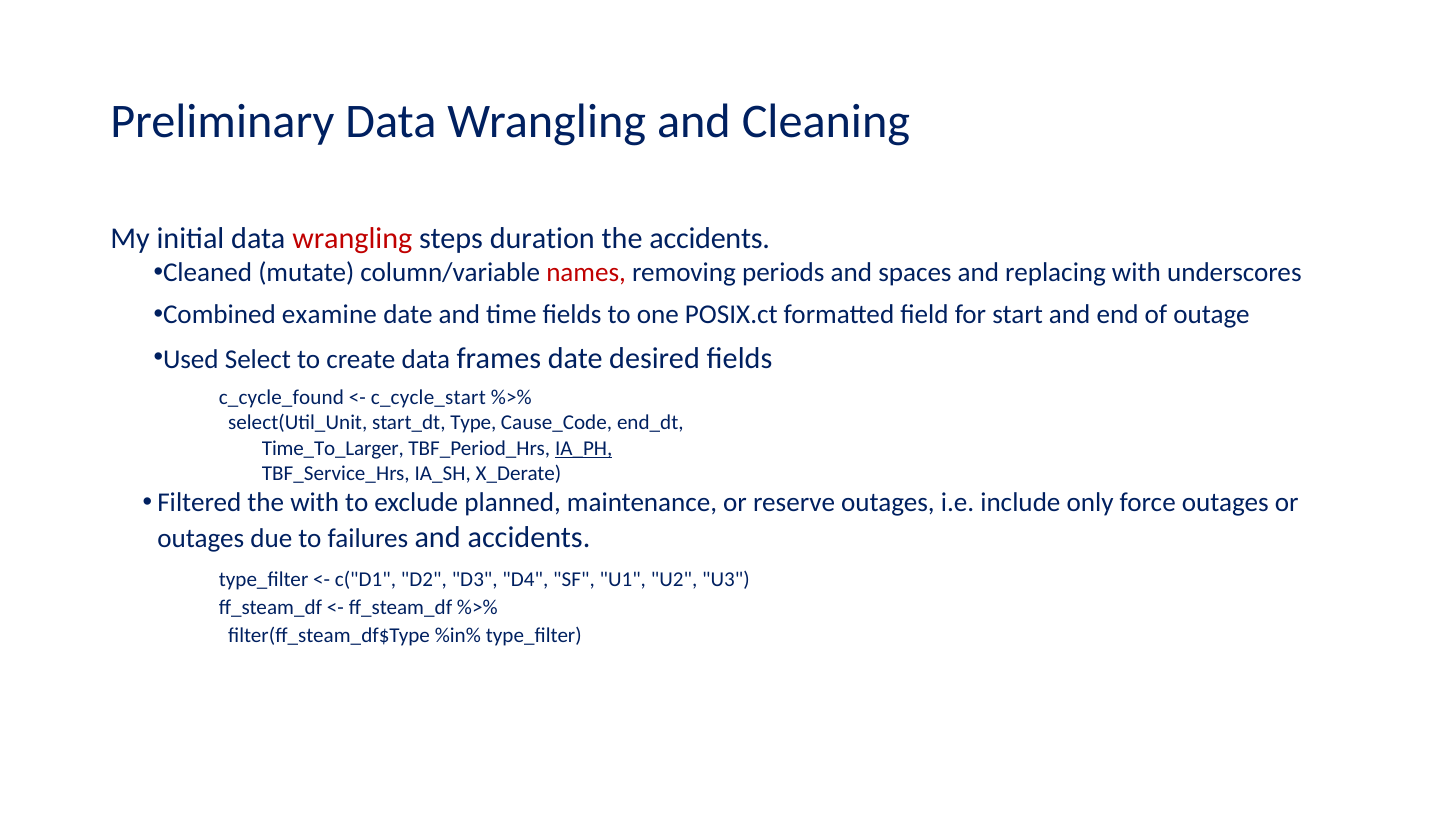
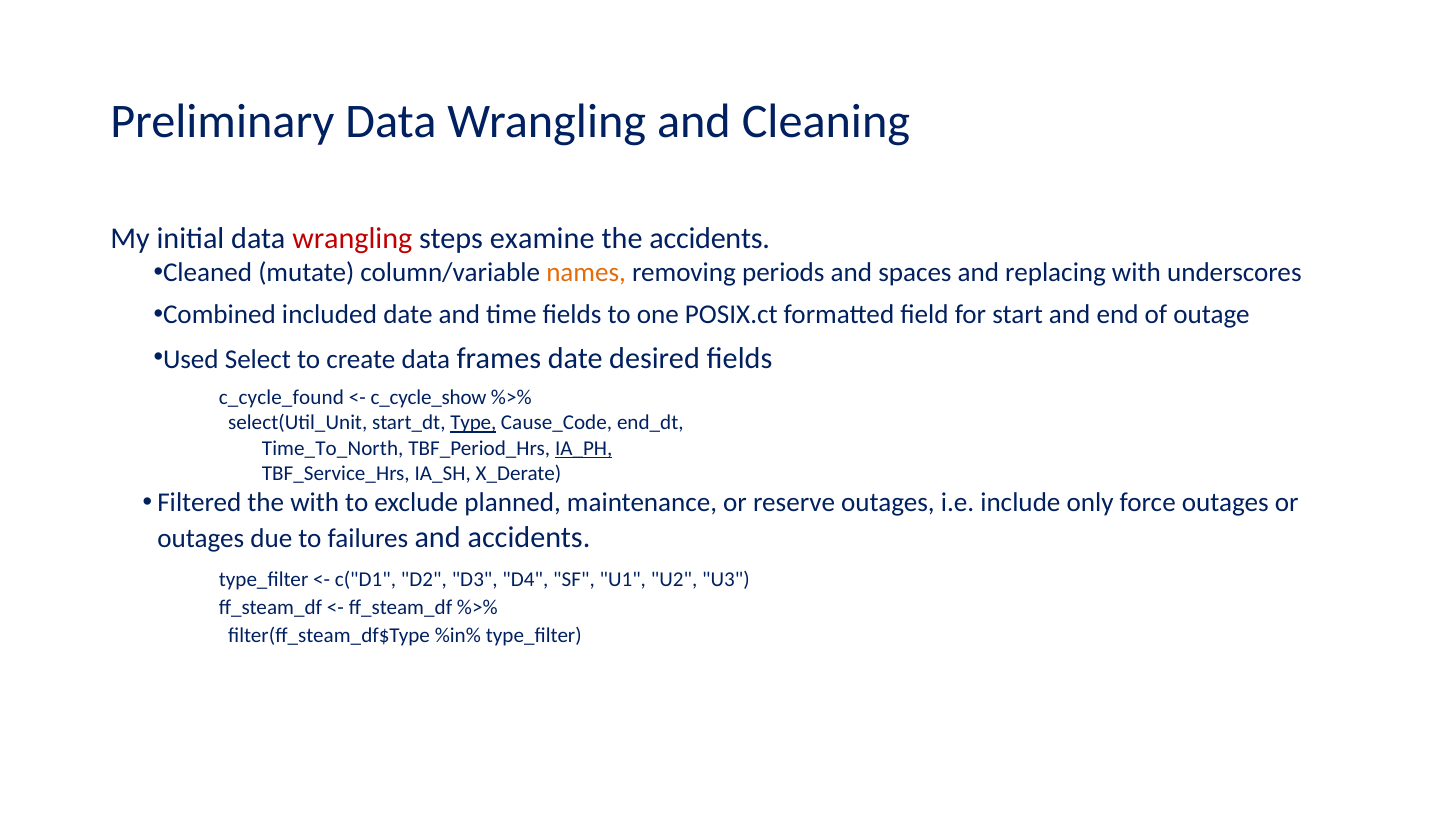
duration: duration -> examine
names colour: red -> orange
examine: examine -> included
c_cycle_start: c_cycle_start -> c_cycle_show
Type underline: none -> present
Time_To_Larger: Time_To_Larger -> Time_To_North
